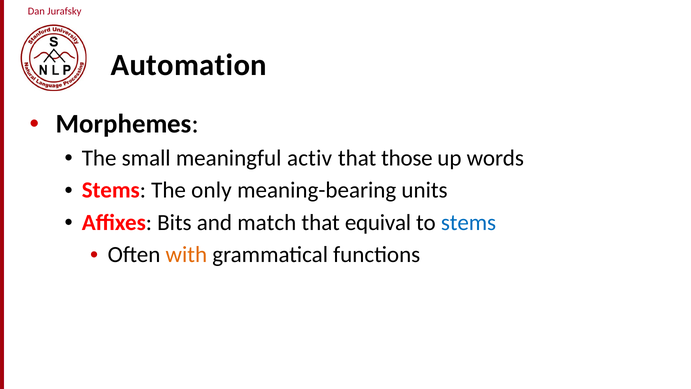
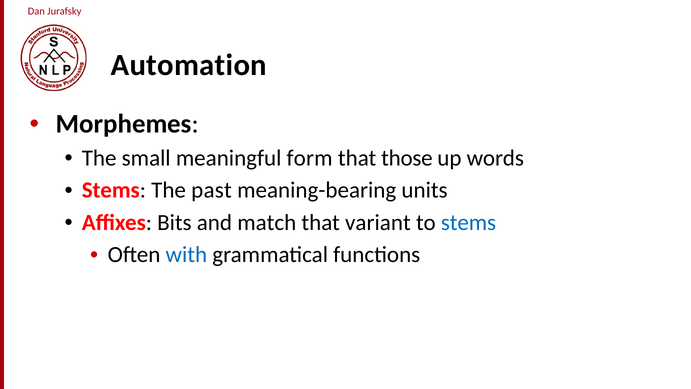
activ: activ -> form
only: only -> past
equival: equival -> variant
with colour: orange -> blue
